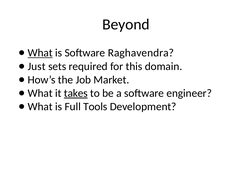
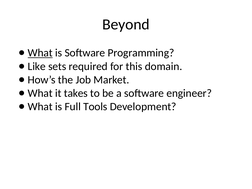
Raghavendra: Raghavendra -> Programming
Just: Just -> Like
takes underline: present -> none
